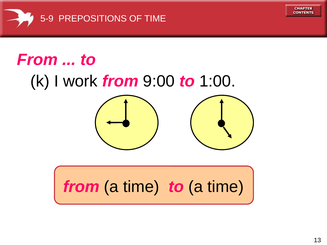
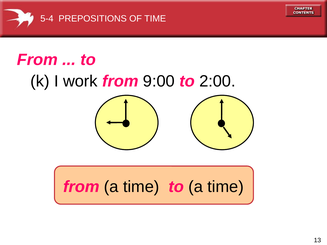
5-9: 5-9 -> 5-4
1:00: 1:00 -> 2:00
